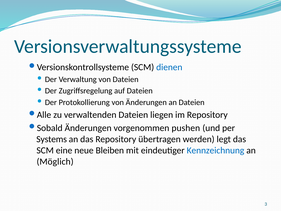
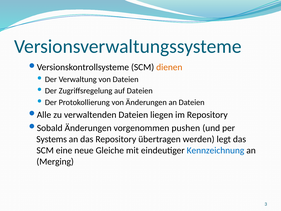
dienen colour: blue -> orange
Bleiben: Bleiben -> Gleiche
Möglich: Möglich -> Merging
